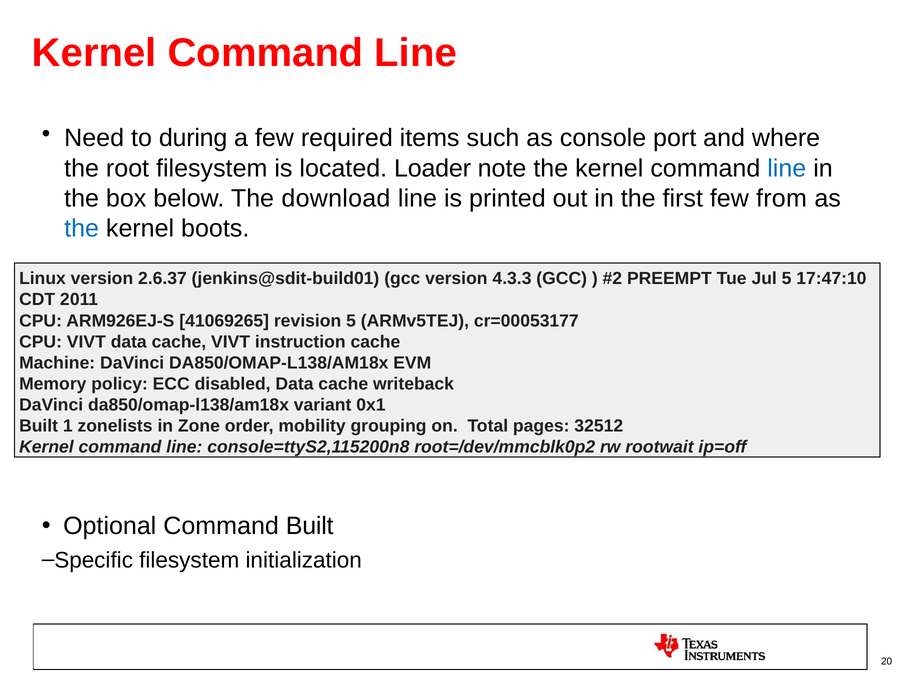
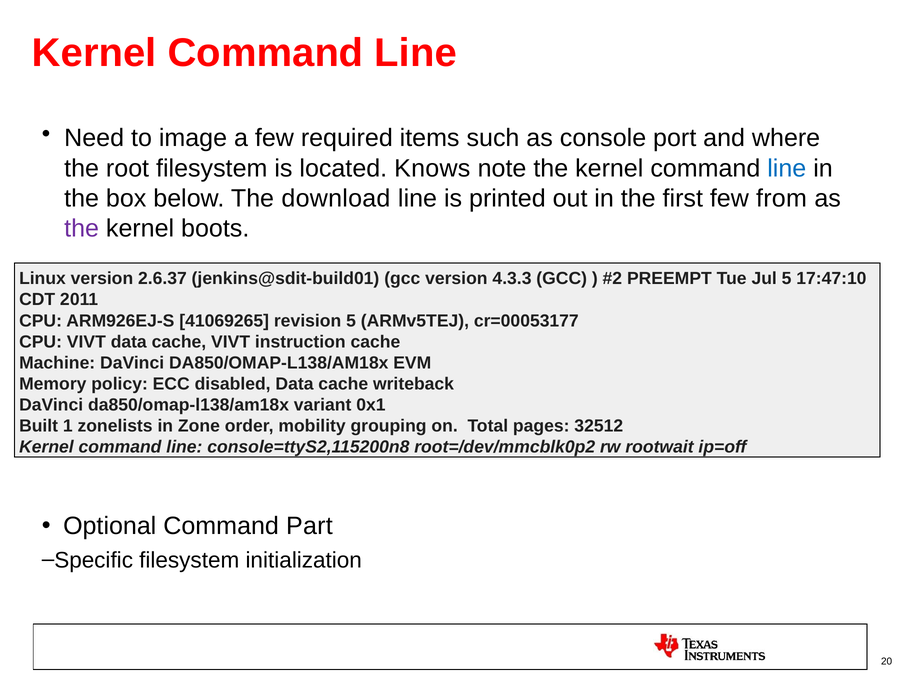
during: during -> image
Loader: Loader -> Knows
the at (82, 228) colour: blue -> purple
Command Built: Built -> Part
